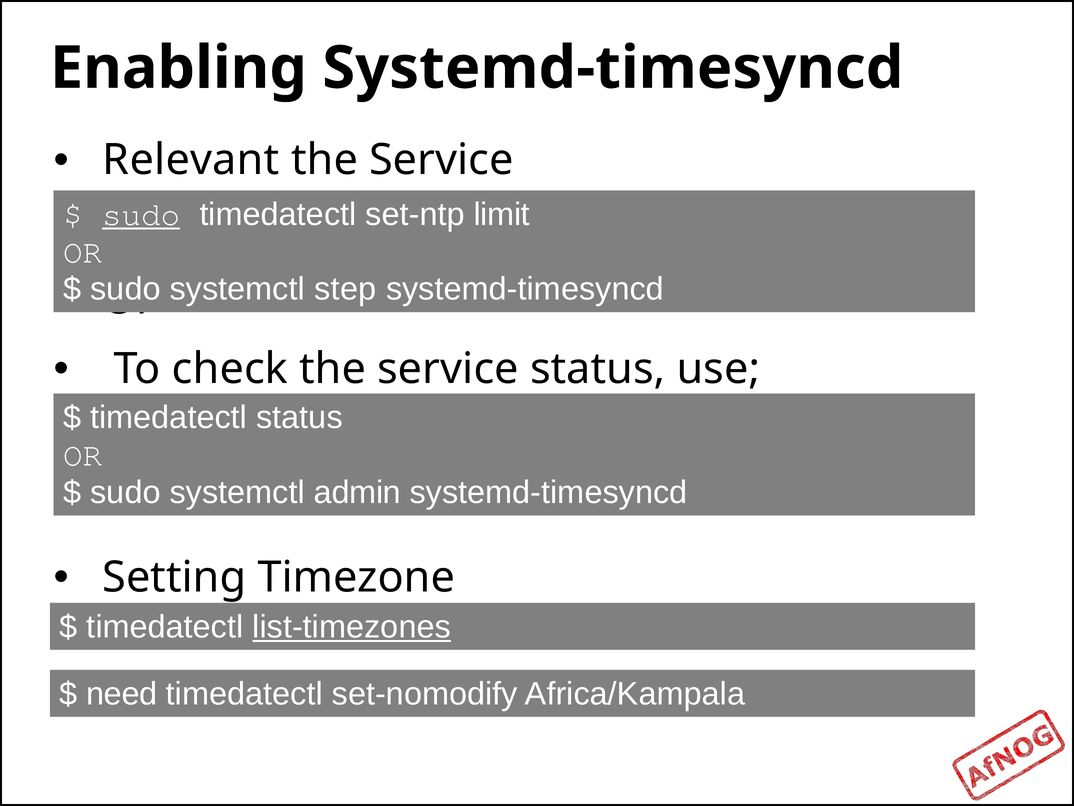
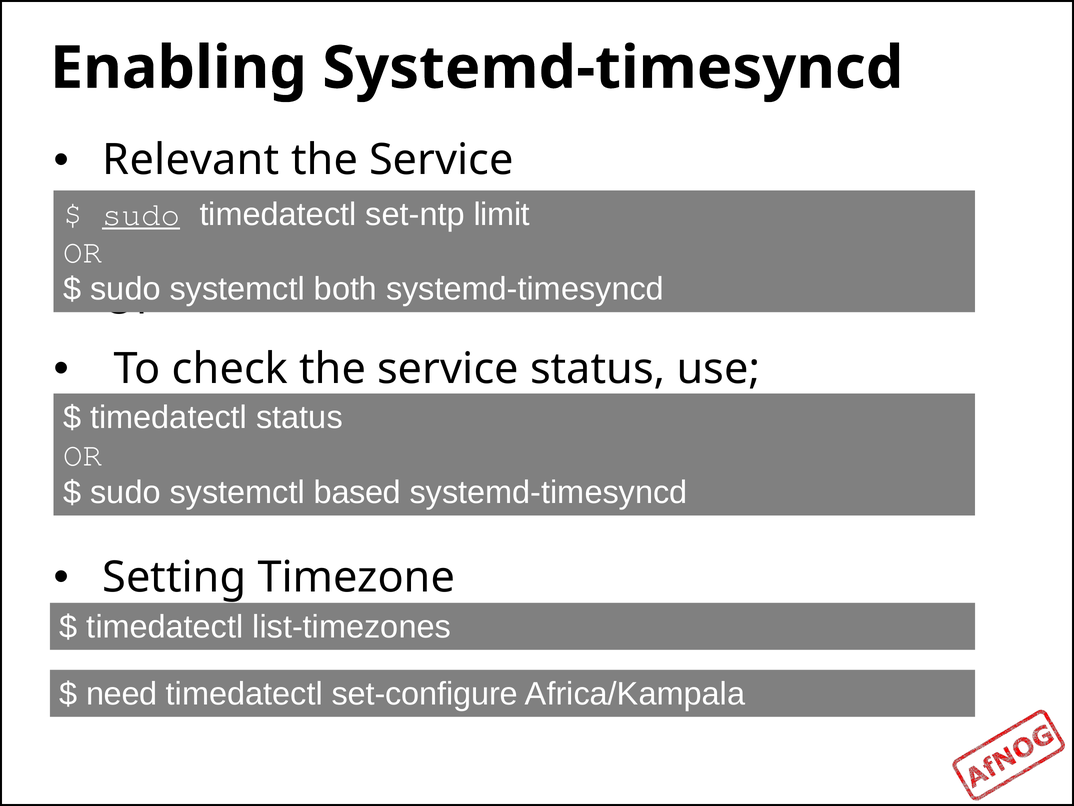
step: step -> both
admin: admin -> based
list-timezones underline: present -> none
set-nomodify: set-nomodify -> set-configure
